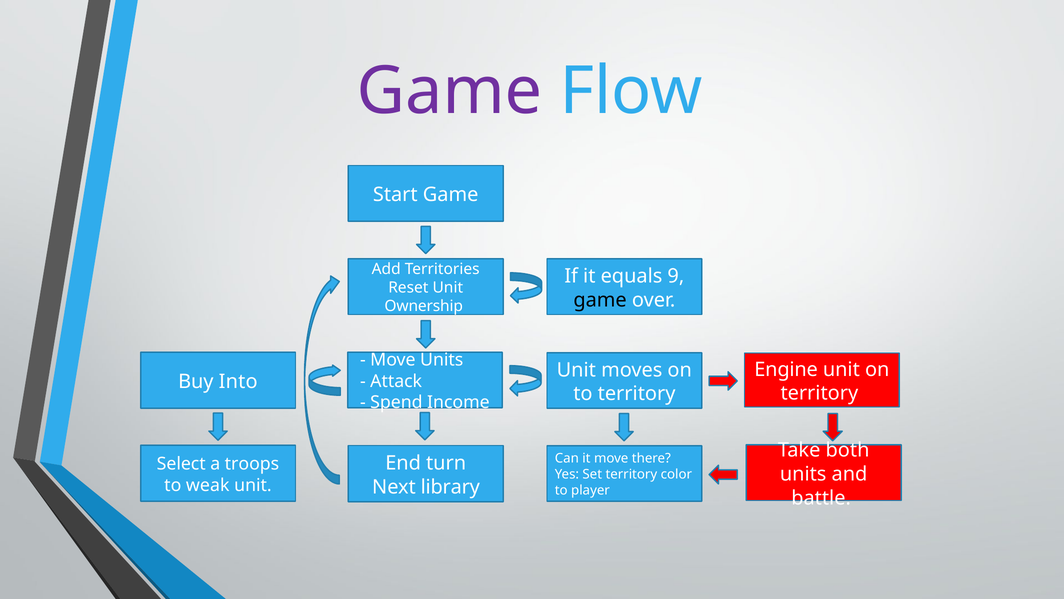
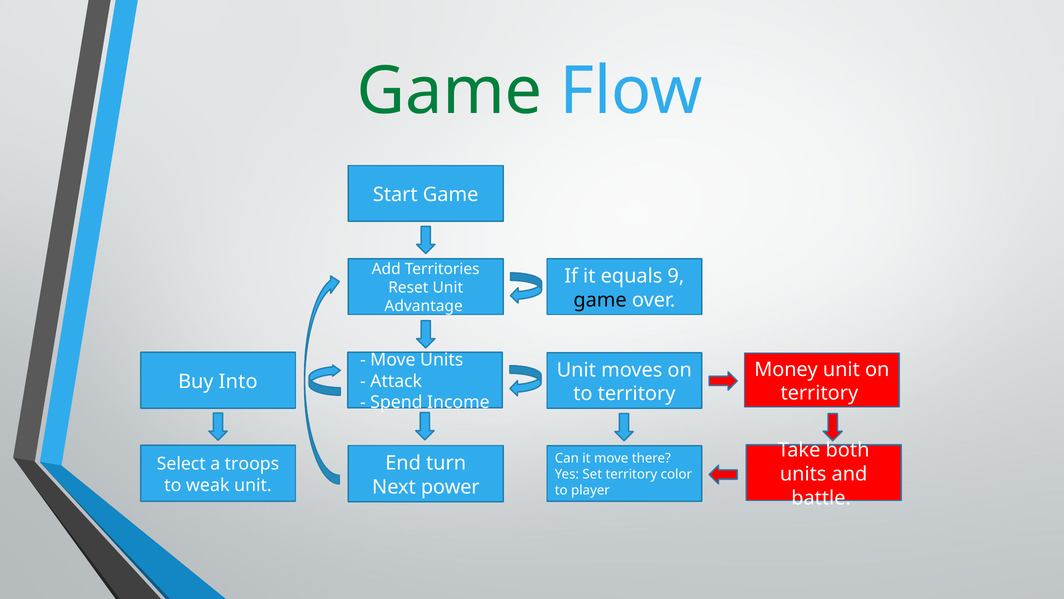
Game at (450, 91) colour: purple -> green
Ownership: Ownership -> Advantage
Engine: Engine -> Money
library: library -> power
